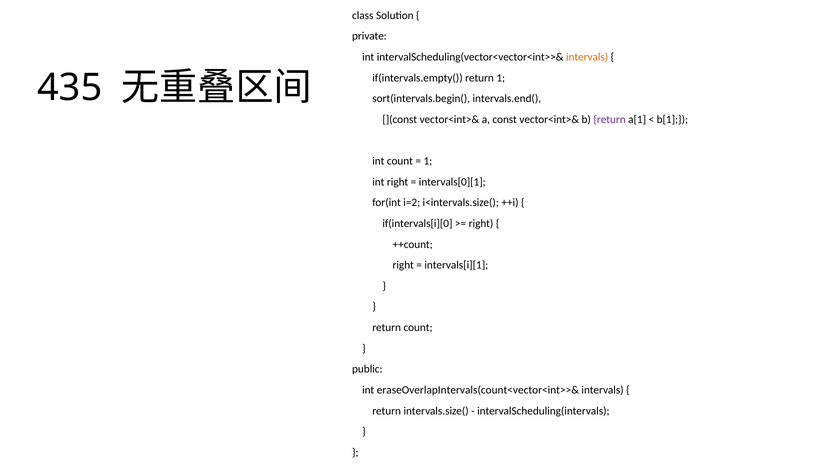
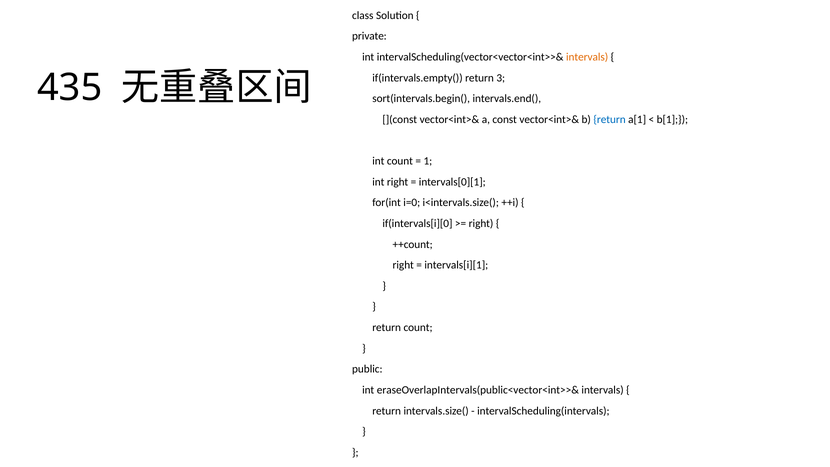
return 1: 1 -> 3
return at (610, 119) colour: purple -> blue
i=2: i=2 -> i=0
eraseOverlapIntervals(count<vector<int>>&: eraseOverlapIntervals(count<vector<int>>& -> eraseOverlapIntervals(public<vector<int>>&
